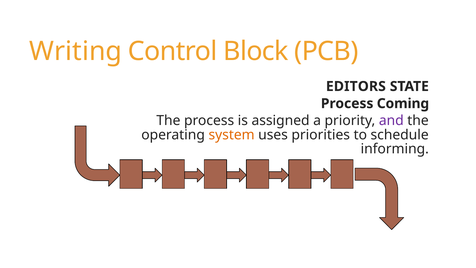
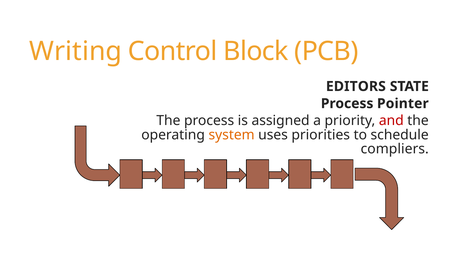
Coming: Coming -> Pointer
and colour: purple -> red
informing: informing -> compliers
